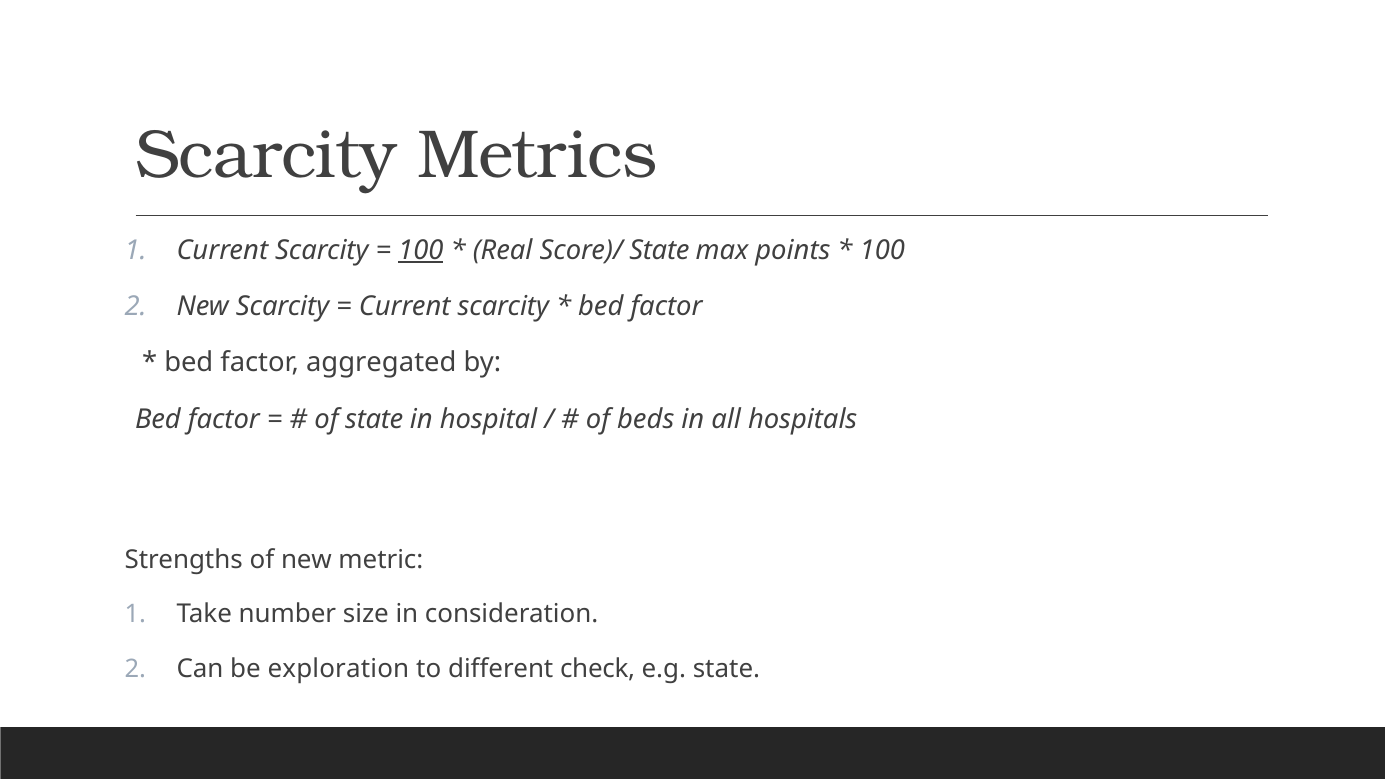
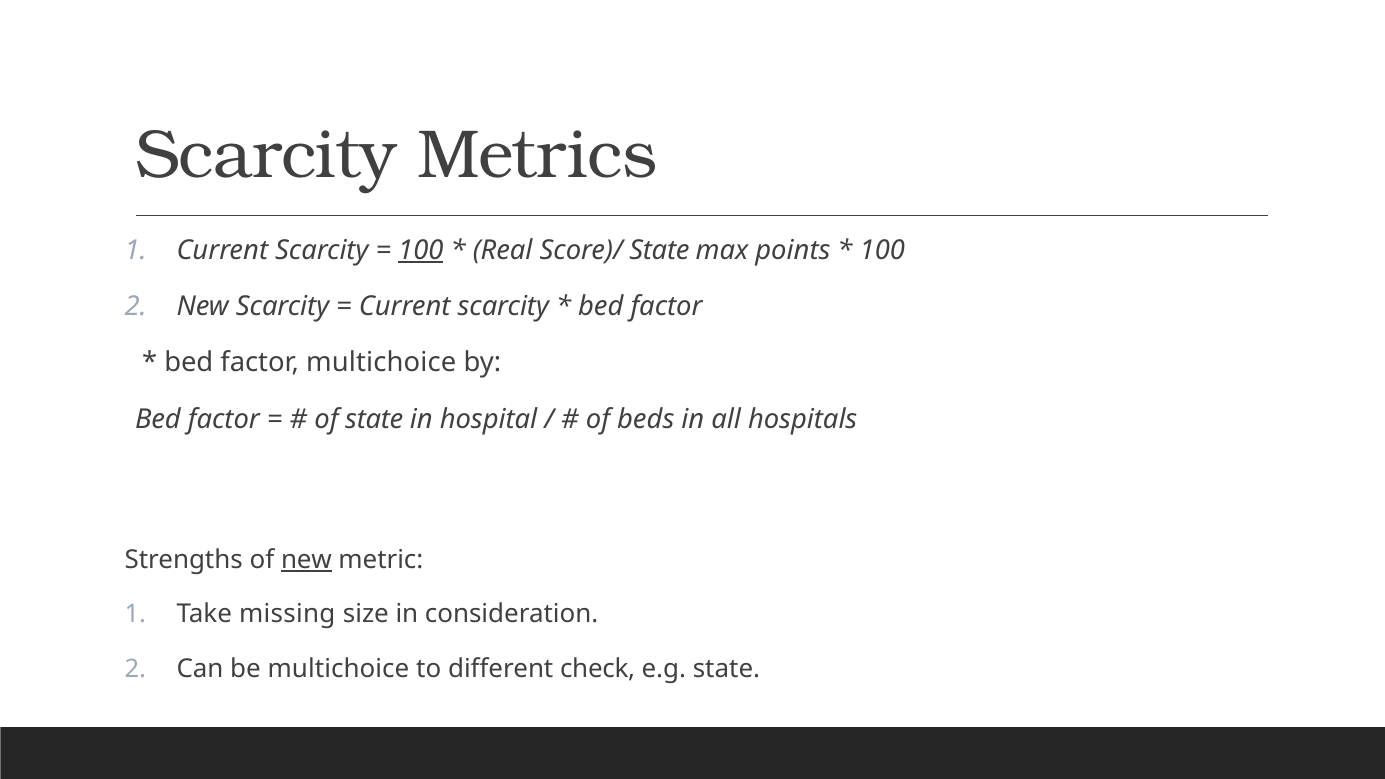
factor aggregated: aggregated -> multichoice
new at (306, 560) underline: none -> present
number: number -> missing
be exploration: exploration -> multichoice
